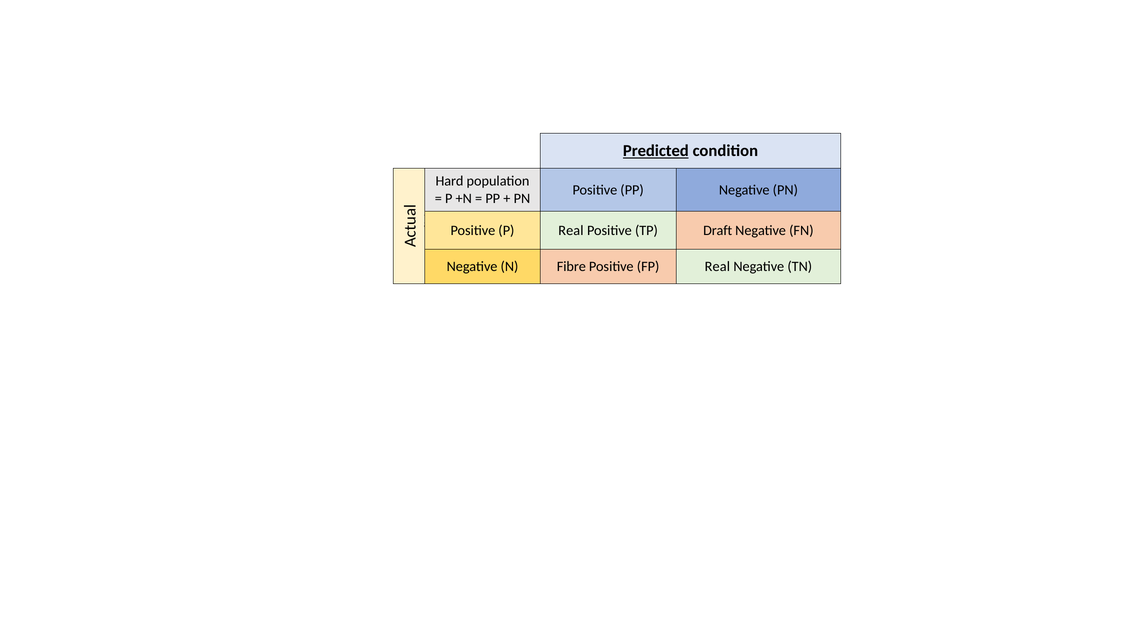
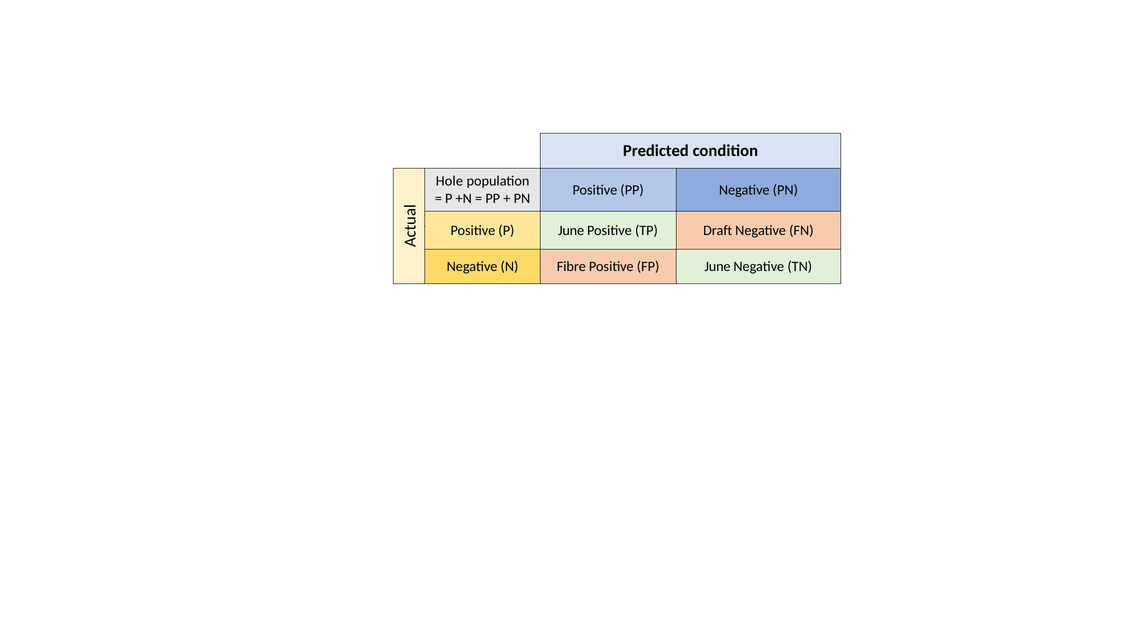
Predicted underline: present -> none
Hard: Hard -> Hole
P Real: Real -> June
FP Real: Real -> June
